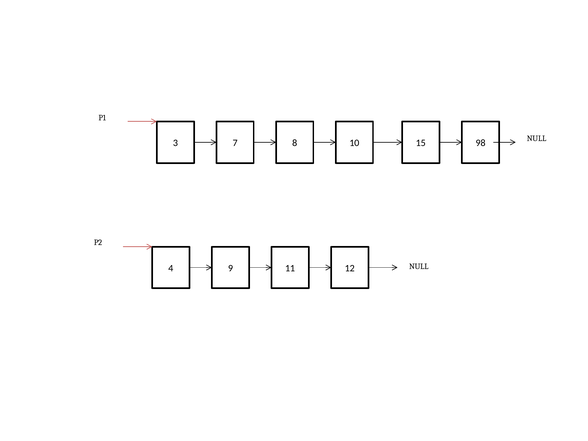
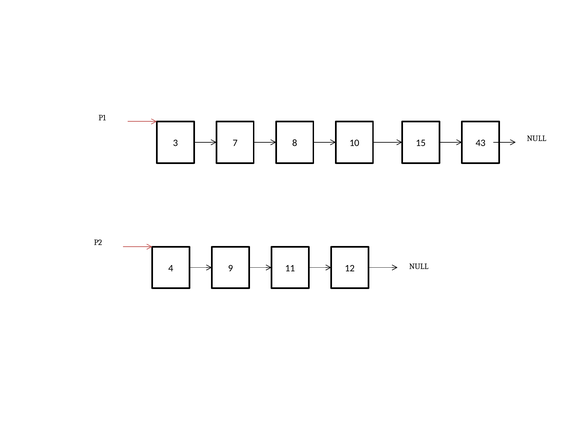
98: 98 -> 43
